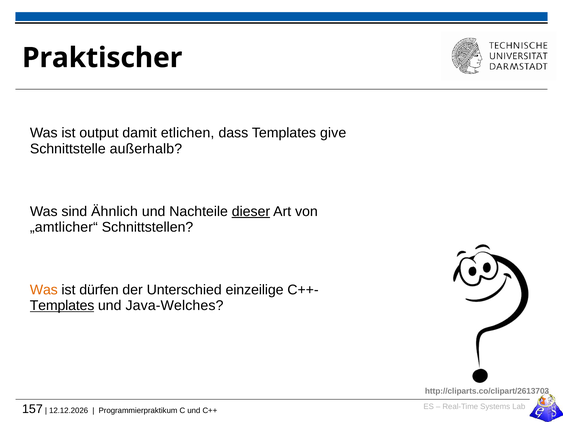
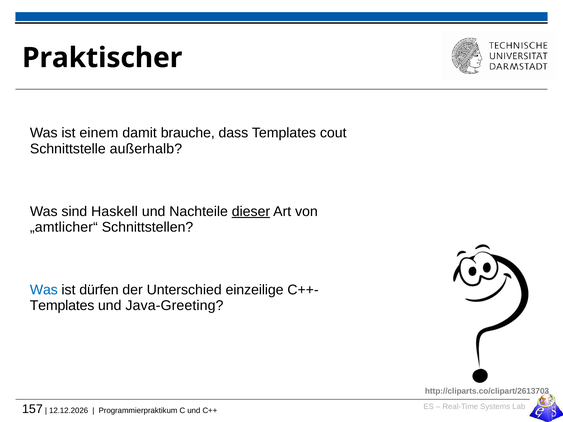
output: output -> einem
etlichen: etlichen -> brauche
give: give -> cout
Ähnlich: Ähnlich -> Haskell
Was at (44, 290) colour: orange -> blue
Templates at (62, 306) underline: present -> none
Java-Welches: Java-Welches -> Java-Greeting
